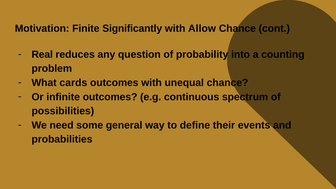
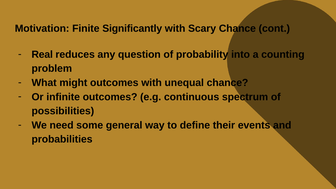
Allow: Allow -> Scary
cards: cards -> might
